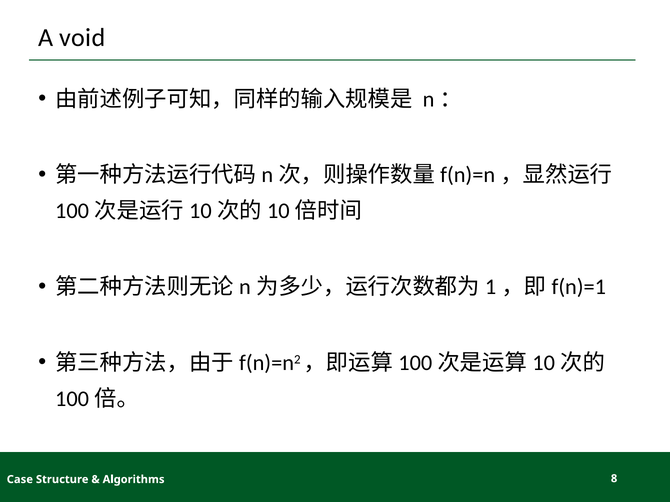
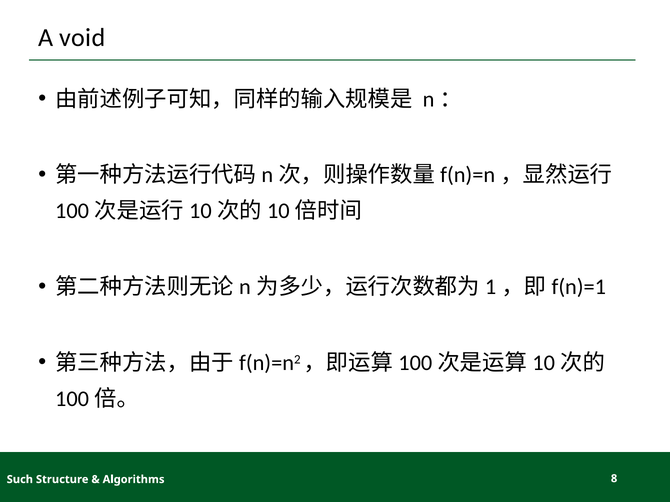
Case: Case -> Such
